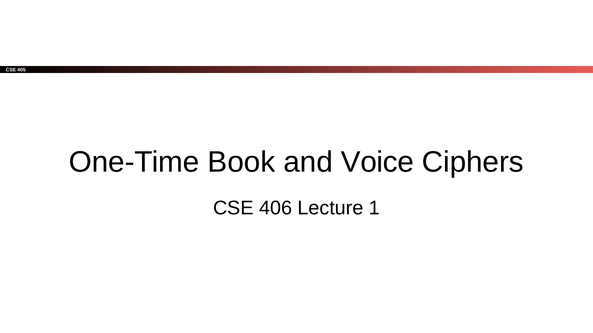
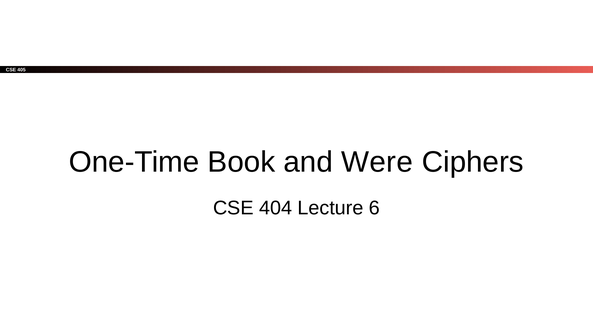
Voice: Voice -> Were
406: 406 -> 404
1: 1 -> 6
